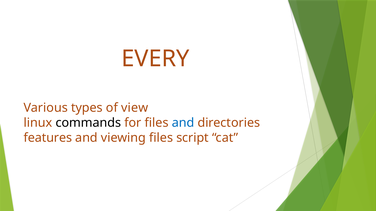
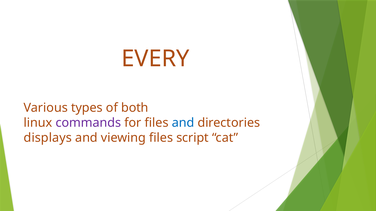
view: view -> both
commands colour: black -> purple
features: features -> displays
